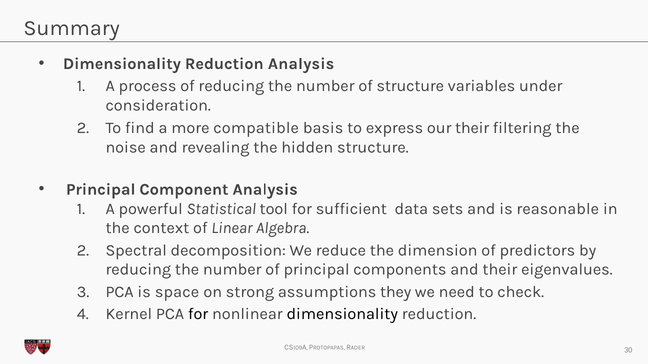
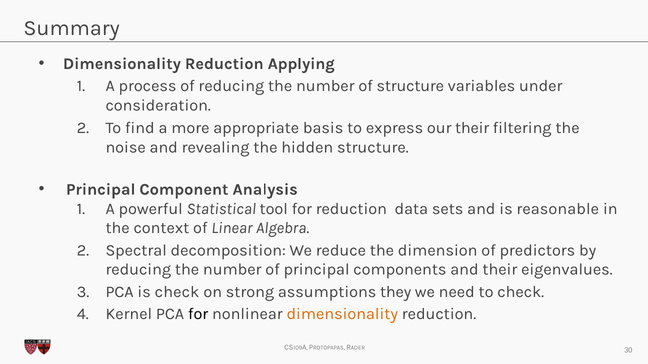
Reduction Analysis: Analysis -> Applying
compatible: compatible -> appropriate
for sufficient: sufficient -> reduction
is space: space -> check
dimensionality at (342, 314) colour: black -> orange
